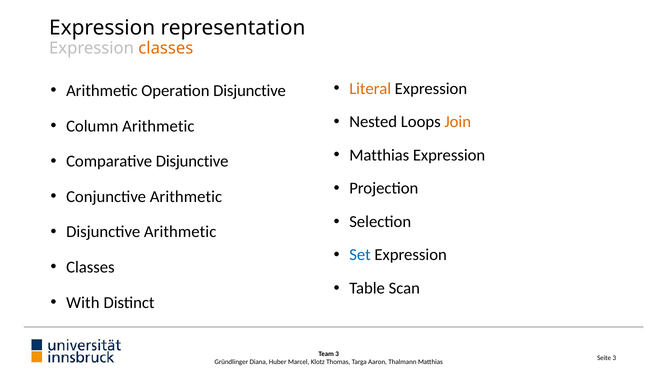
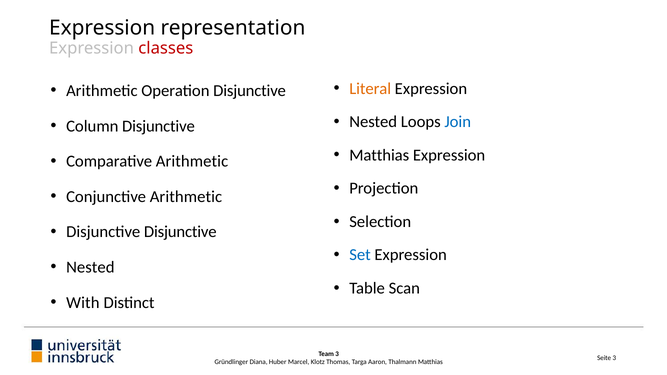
classes at (166, 48) colour: orange -> red
Join colour: orange -> blue
Column Arithmetic: Arithmetic -> Disjunctive
Comparative Disjunctive: Disjunctive -> Arithmetic
Disjunctive Arithmetic: Arithmetic -> Disjunctive
Classes at (90, 267): Classes -> Nested
